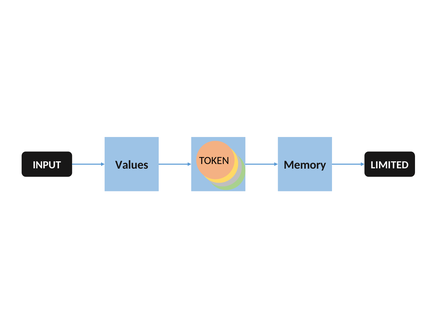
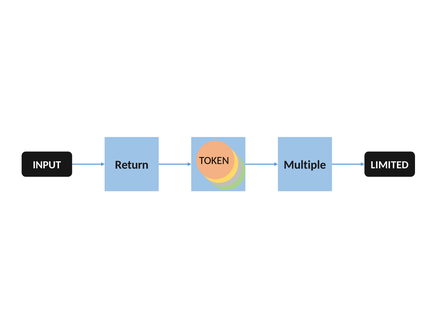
Values: Values -> Return
Memory: Memory -> Multiple
